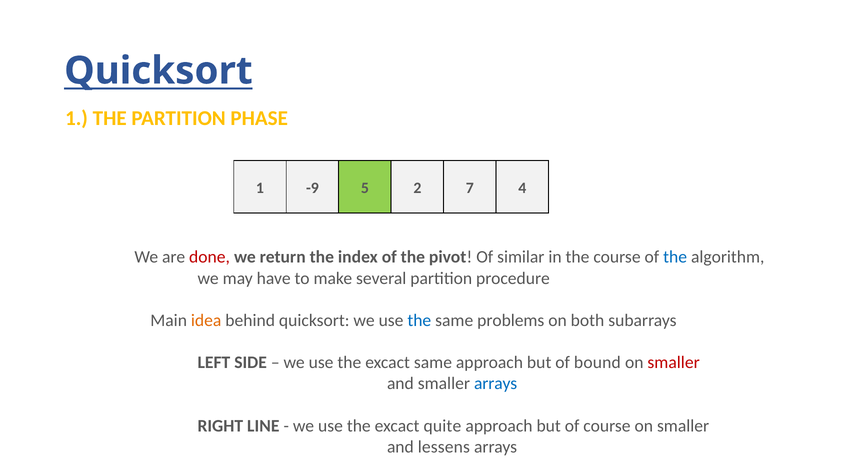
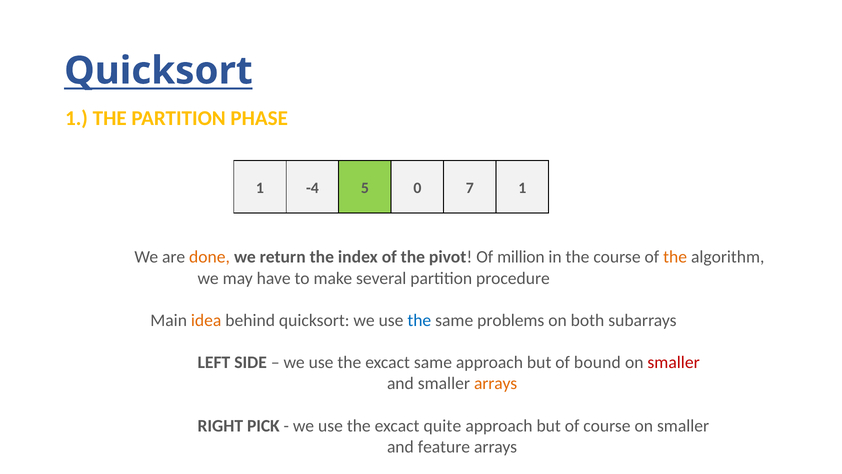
-9: -9 -> -4
2: 2 -> 0
7 4: 4 -> 1
done colour: red -> orange
similar: similar -> million
the at (675, 257) colour: blue -> orange
arrays at (496, 383) colour: blue -> orange
LINE: LINE -> PICK
lessens: lessens -> feature
